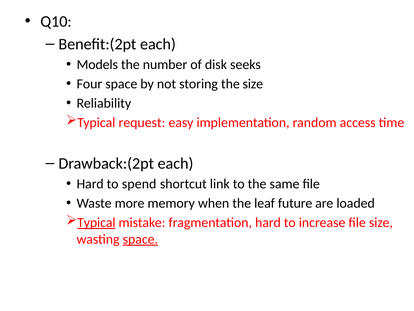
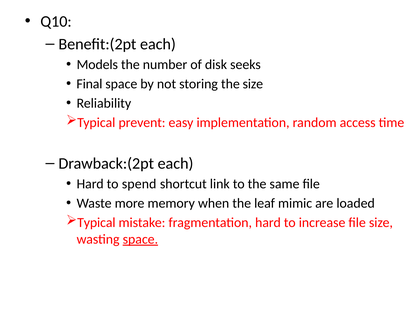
Four: Four -> Final
request: request -> prevent
future: future -> mimic
Typical at (96, 222) underline: present -> none
